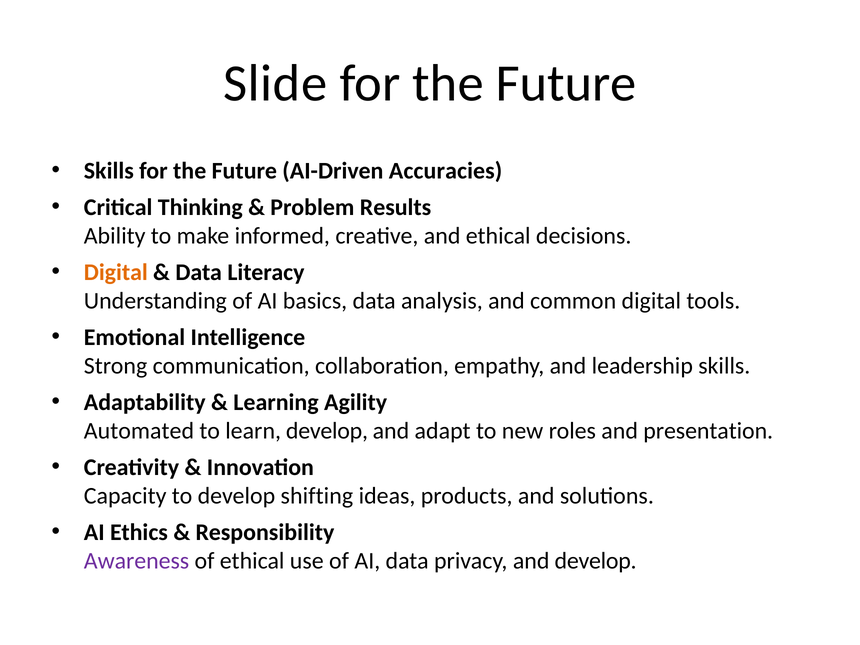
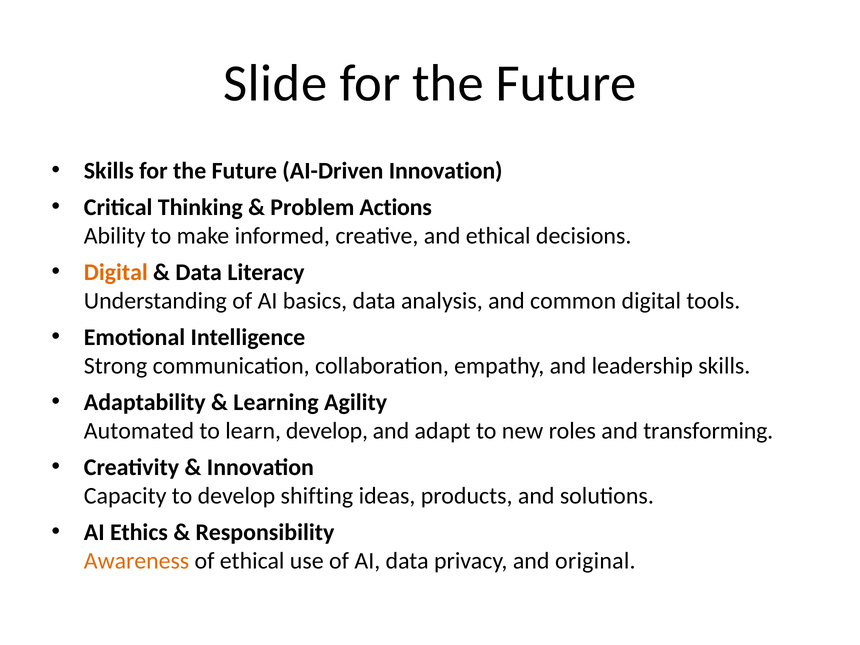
AI-Driven Accuracies: Accuracies -> Innovation
Results: Results -> Actions
presentation: presentation -> transforming
Awareness colour: purple -> orange
and develop: develop -> original
